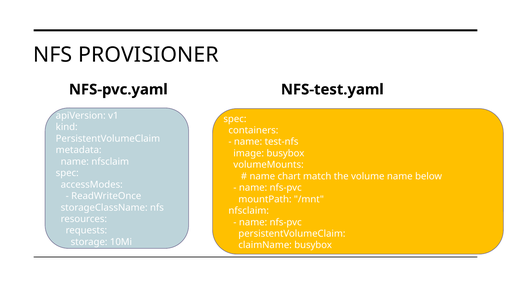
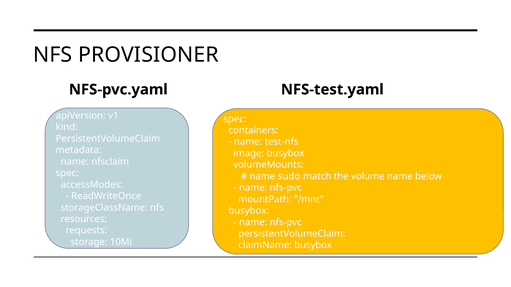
chart: chart -> sudo
nfsclaim at (249, 211): nfsclaim -> busybox
